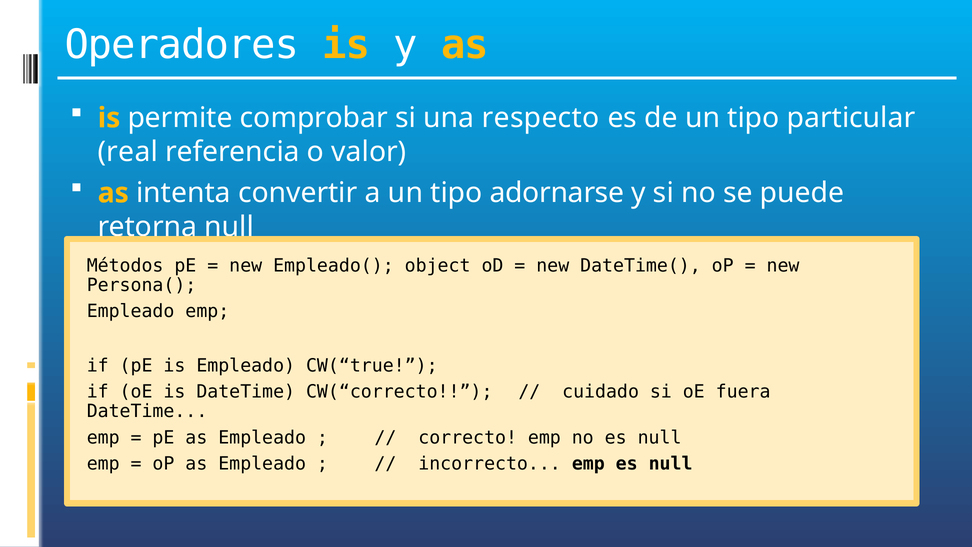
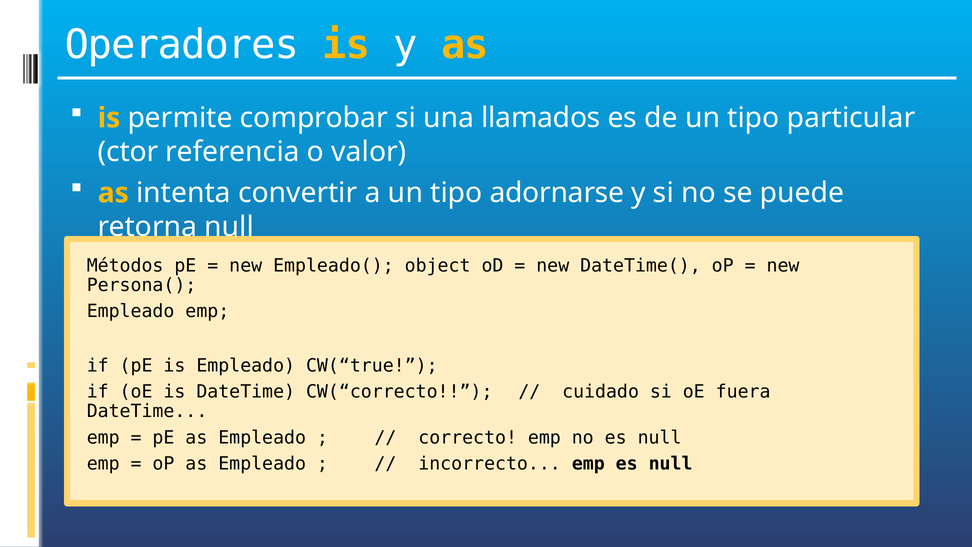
respecto: respecto -> llamados
real: real -> ctor
